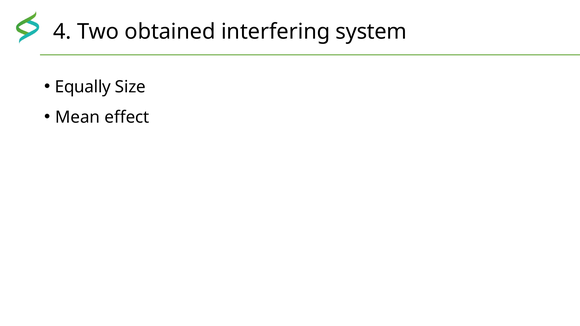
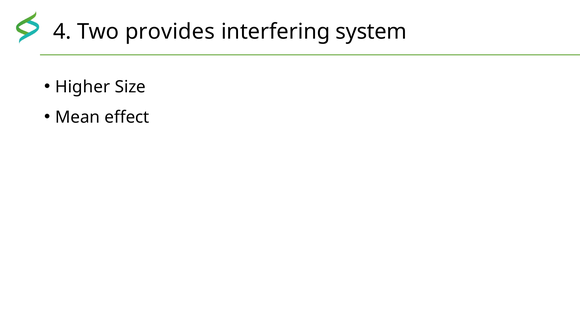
obtained: obtained -> provides
Equally: Equally -> Higher
